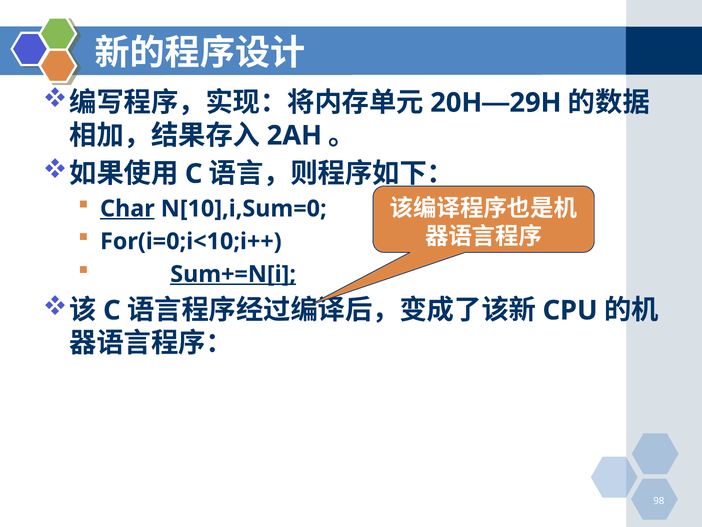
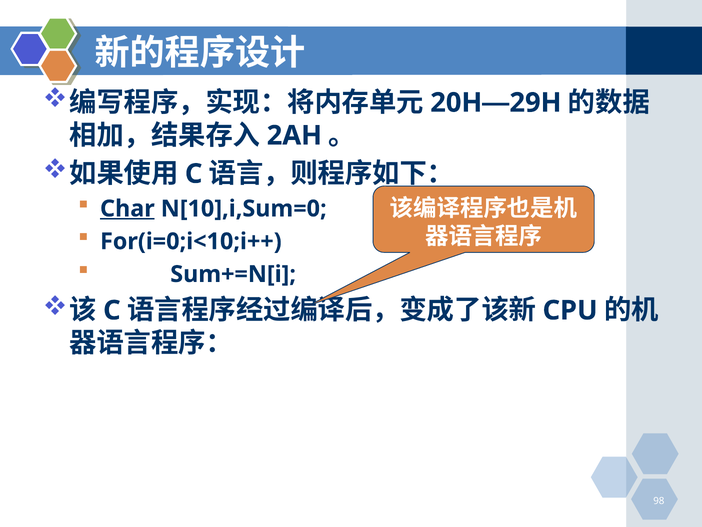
Sum+=N[i underline: present -> none
